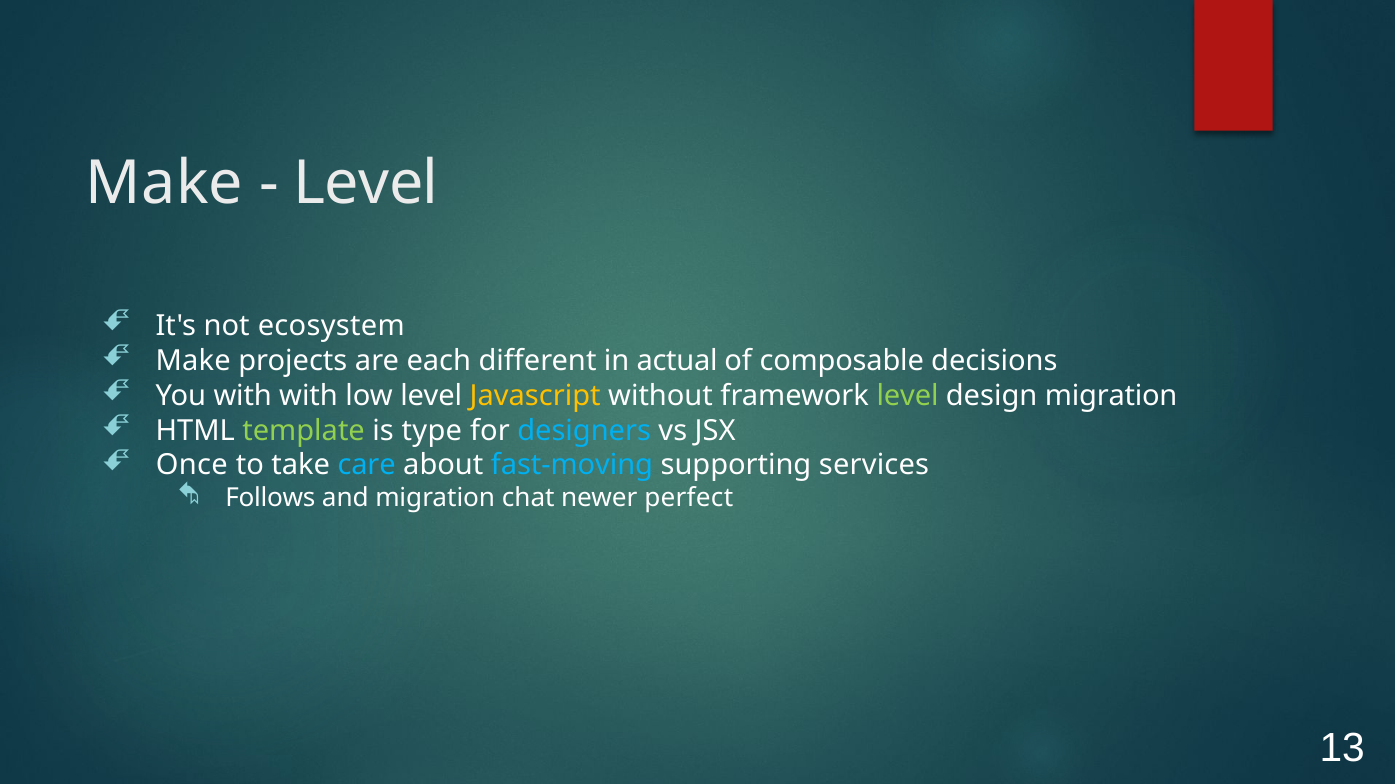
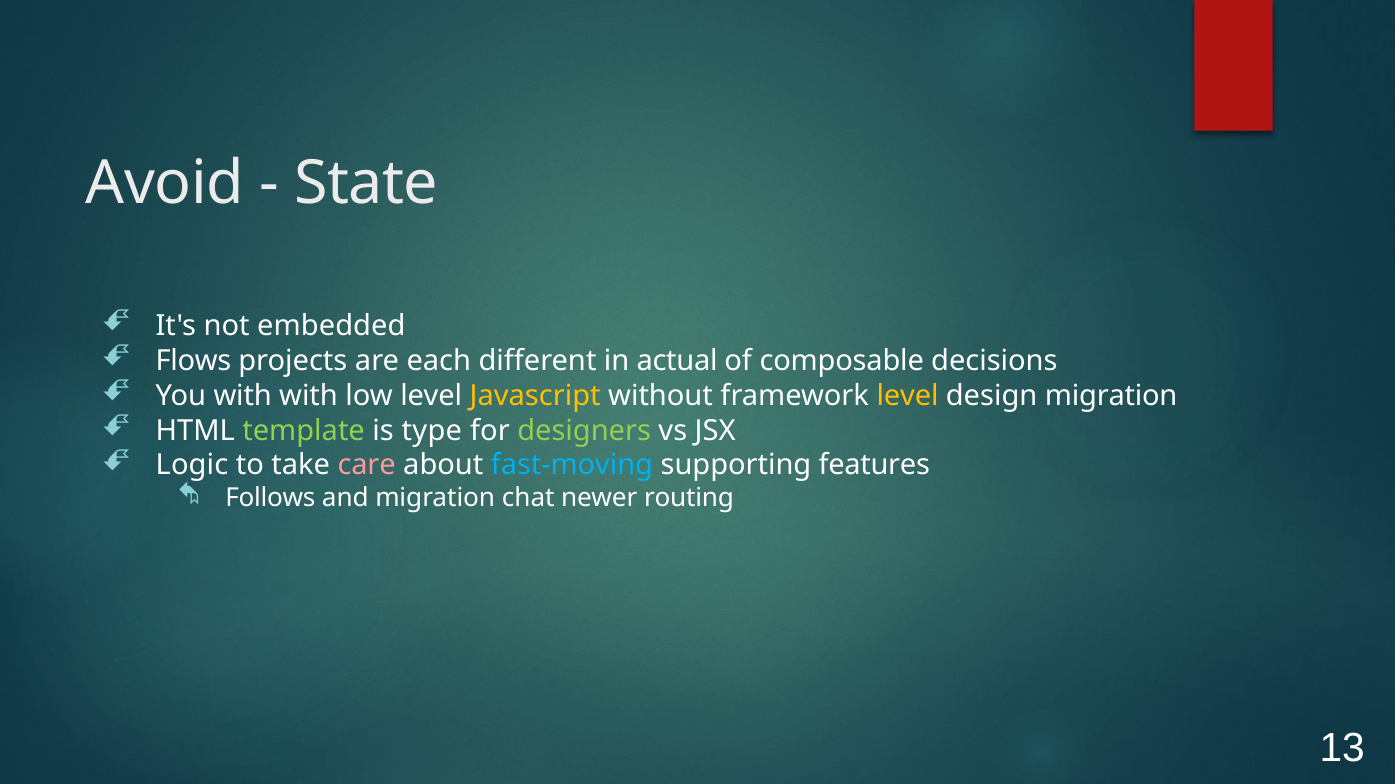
Make at (165, 184): Make -> Avoid
Level at (366, 184): Level -> State
ecosystem: ecosystem -> embedded
Make at (193, 361): Make -> Flows
level at (908, 396) colour: light green -> yellow
designers colour: light blue -> light green
Once: Once -> Logic
care colour: light blue -> pink
services: services -> features
perfect: perfect -> routing
